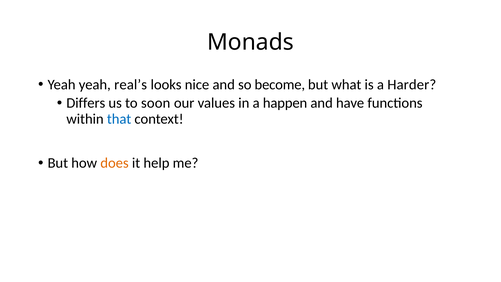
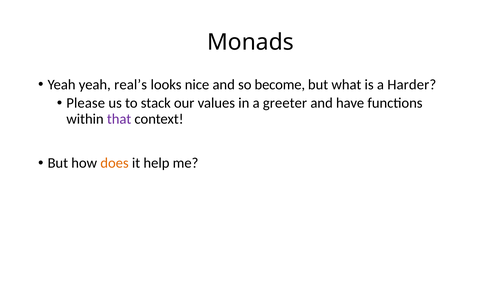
Differs: Differs -> Please
soon: soon -> stack
happen: happen -> greeter
that colour: blue -> purple
